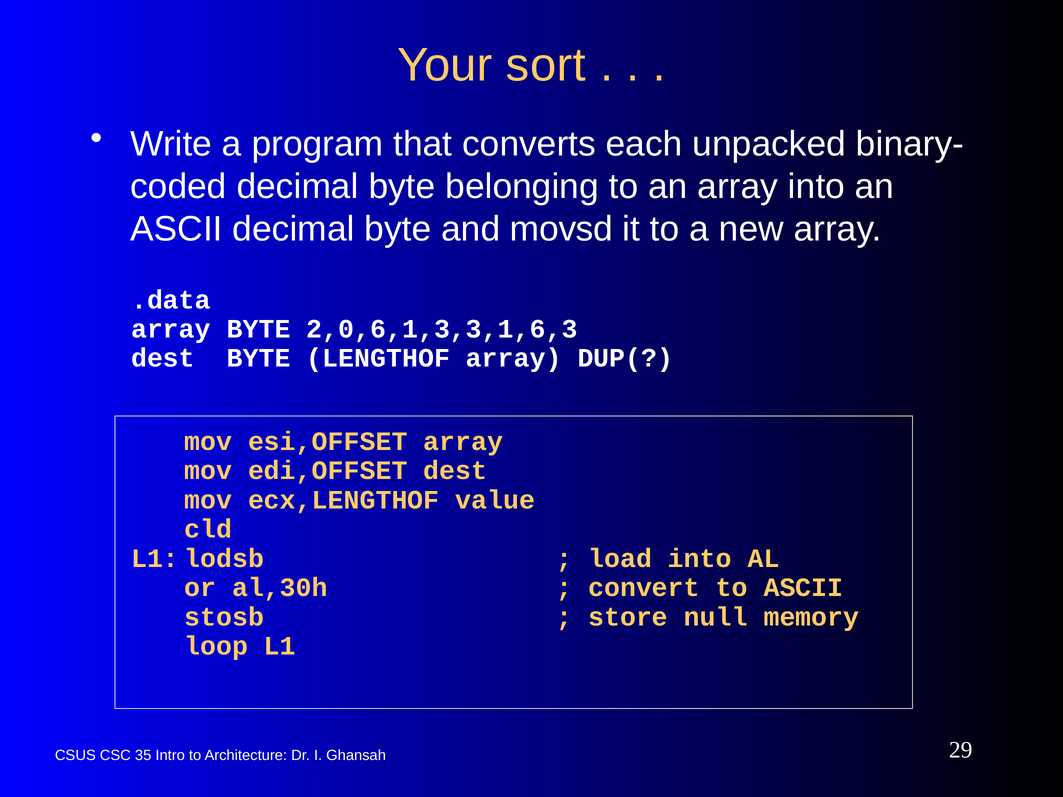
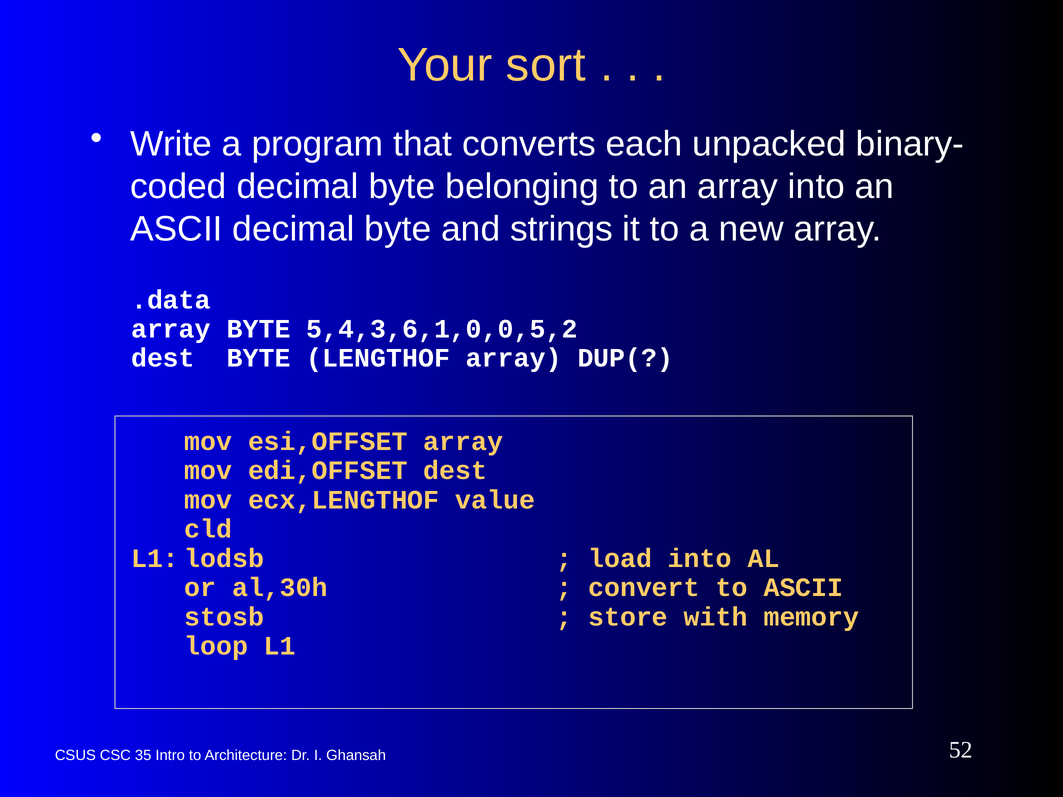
movsd: movsd -> strings
2,0,6,1,3,3,1,6,3: 2,0,6,1,3,3,1,6,3 -> 5,4,3,6,1,0,0,5,2
null: null -> with
29: 29 -> 52
